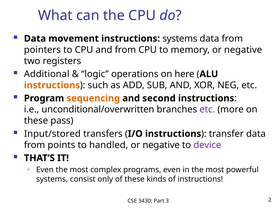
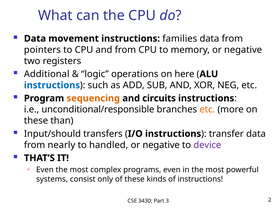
instructions systems: systems -> families
instructions at (52, 85) colour: orange -> blue
second: second -> circuits
unconditional/overwritten: unconditional/overwritten -> unconditional/responsible
etc at (207, 109) colour: purple -> orange
pass: pass -> than
Input/stored: Input/stored -> Input/should
points: points -> nearly
